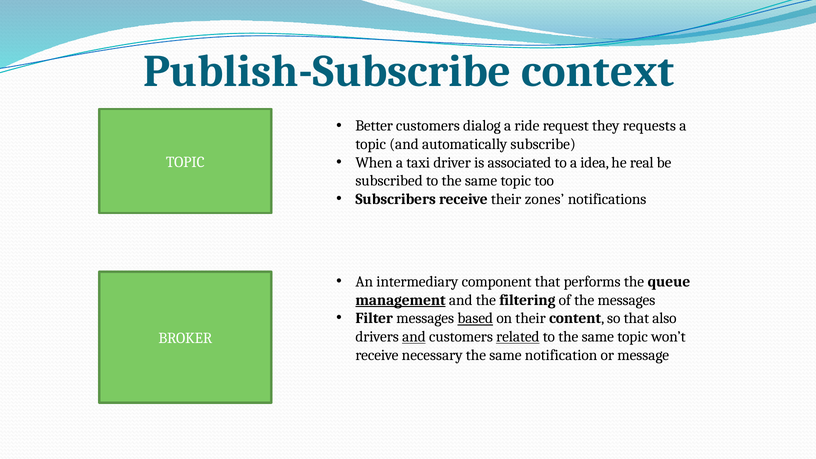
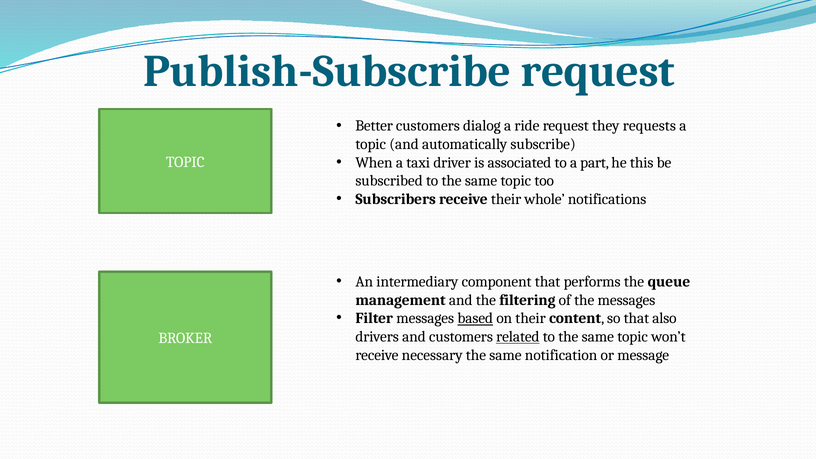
Publish-Subscribe context: context -> request
idea: idea -> part
real: real -> this
zones: zones -> whole
management underline: present -> none
and at (414, 337) underline: present -> none
